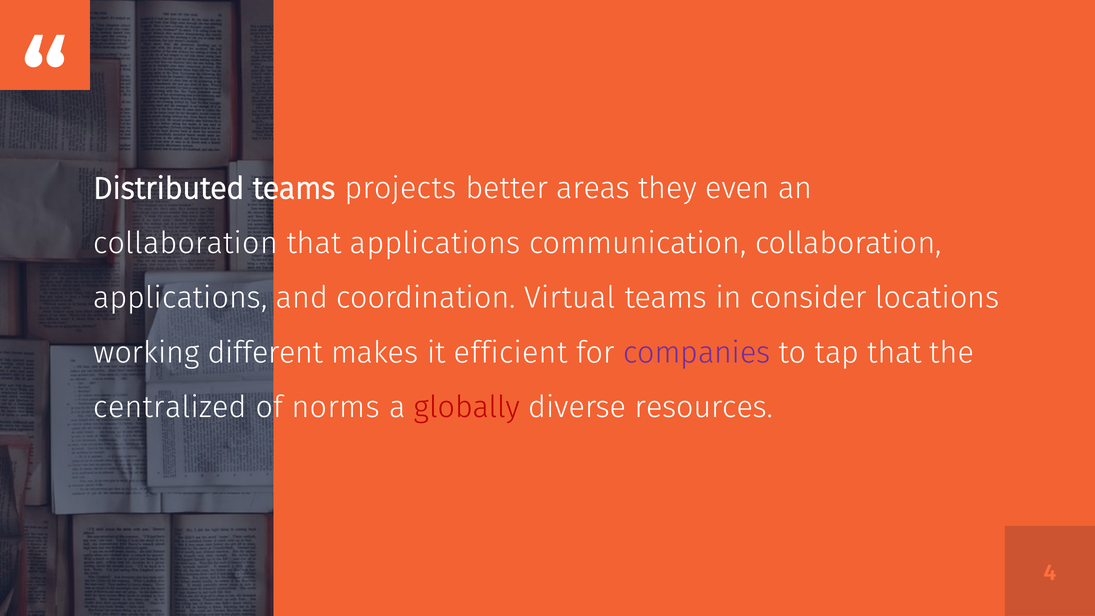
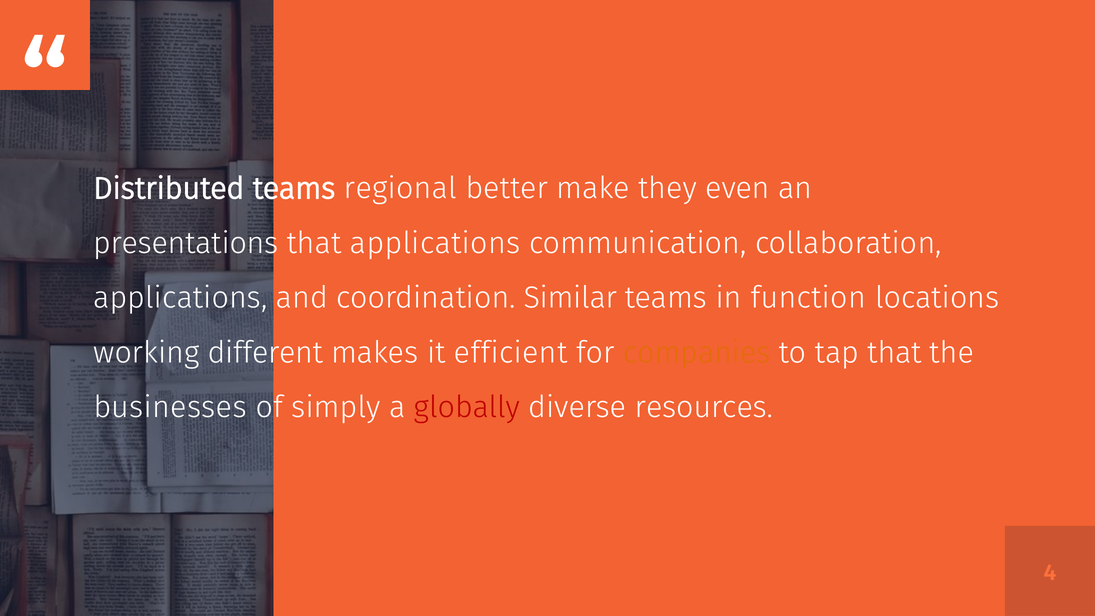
projects: projects -> regional
areas: areas -> make
collaboration at (186, 243): collaboration -> presentations
Virtual: Virtual -> Similar
consider: consider -> function
companies colour: purple -> orange
centralized: centralized -> businesses
norms: norms -> simply
